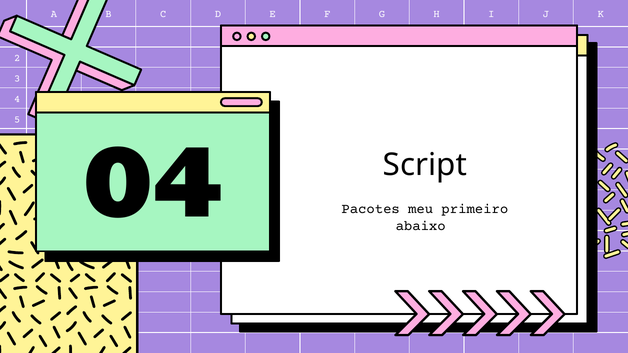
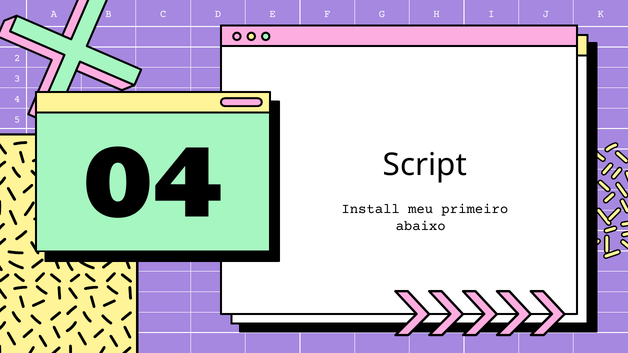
Pacotes: Pacotes -> Install
